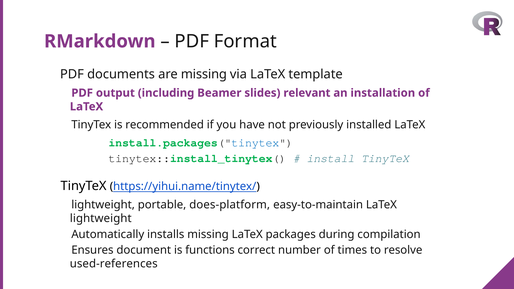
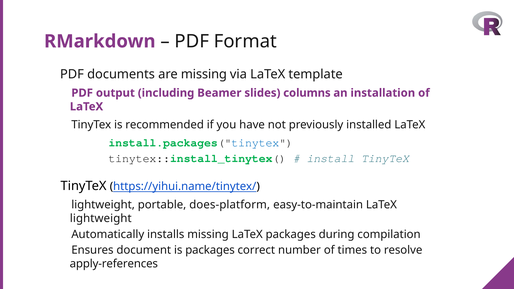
relevant: relevant -> columns
is functions: functions -> packages
used-references: used-references -> apply-references
